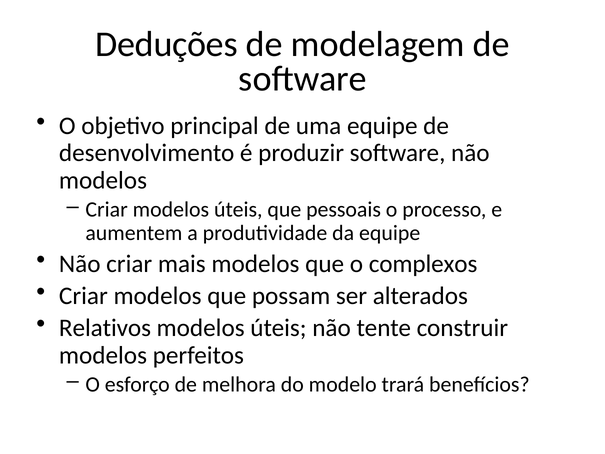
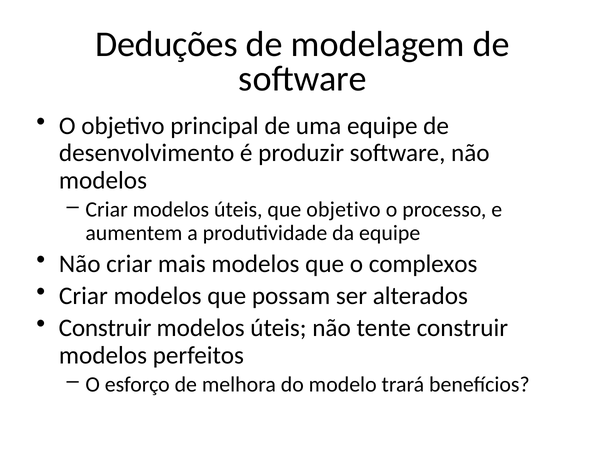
que pessoais: pessoais -> objetivo
Relativos at (105, 328): Relativos -> Construir
